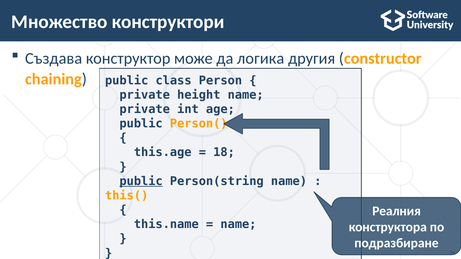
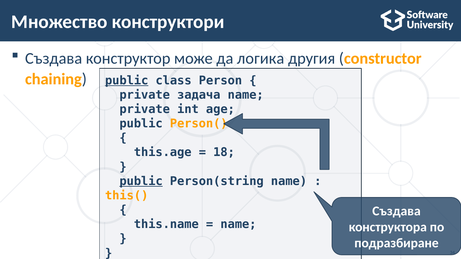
public at (127, 81) underline: none -> present
height: height -> задача
Реалния at (397, 211): Реалния -> Създава
